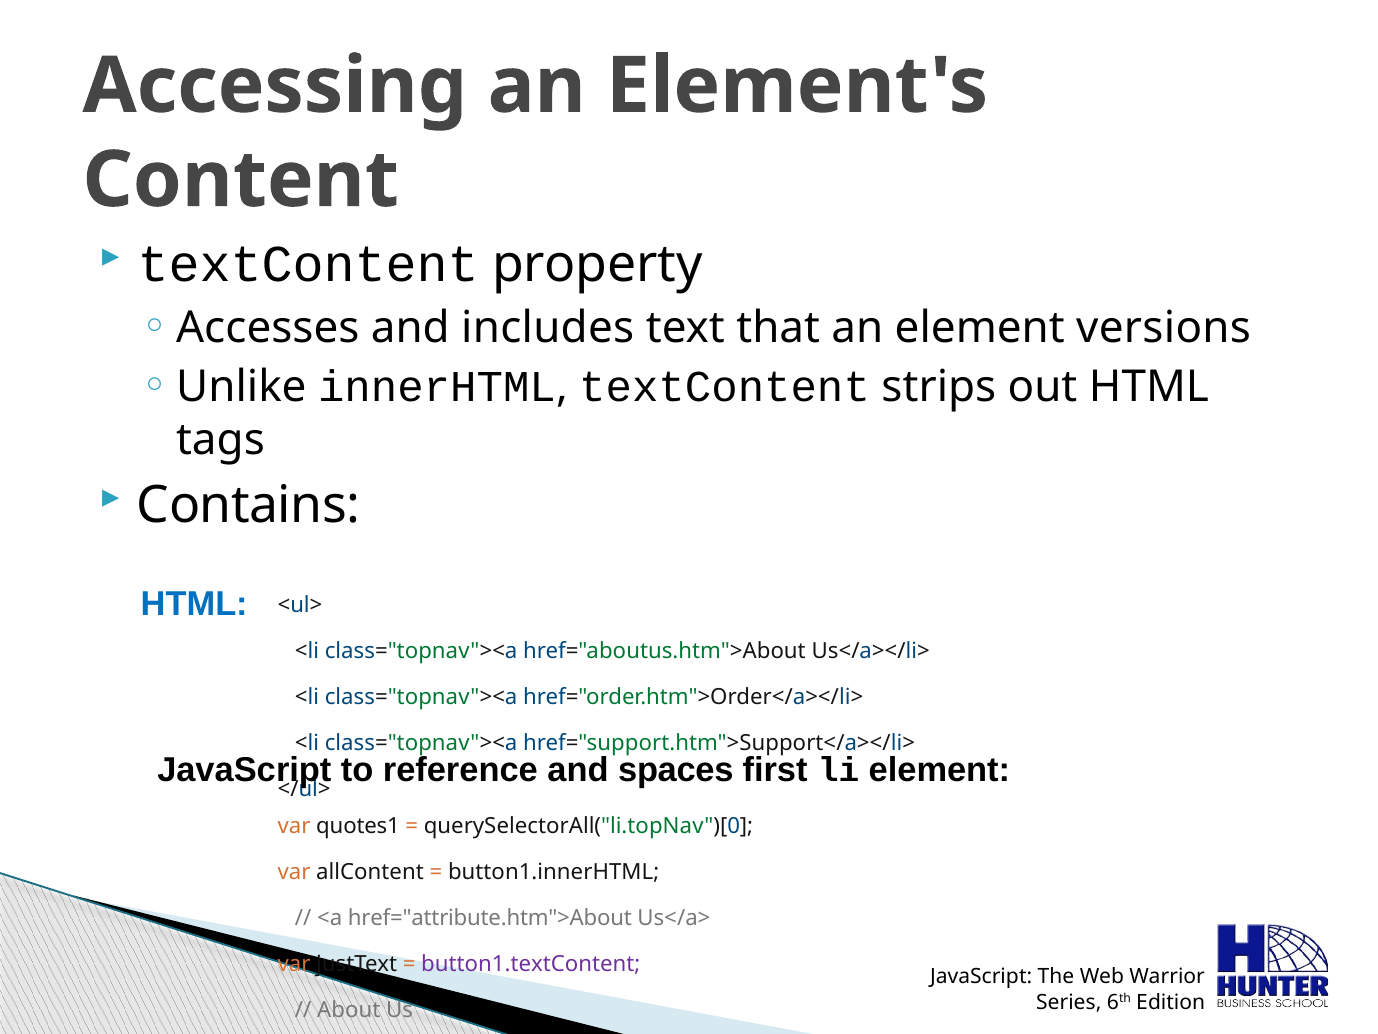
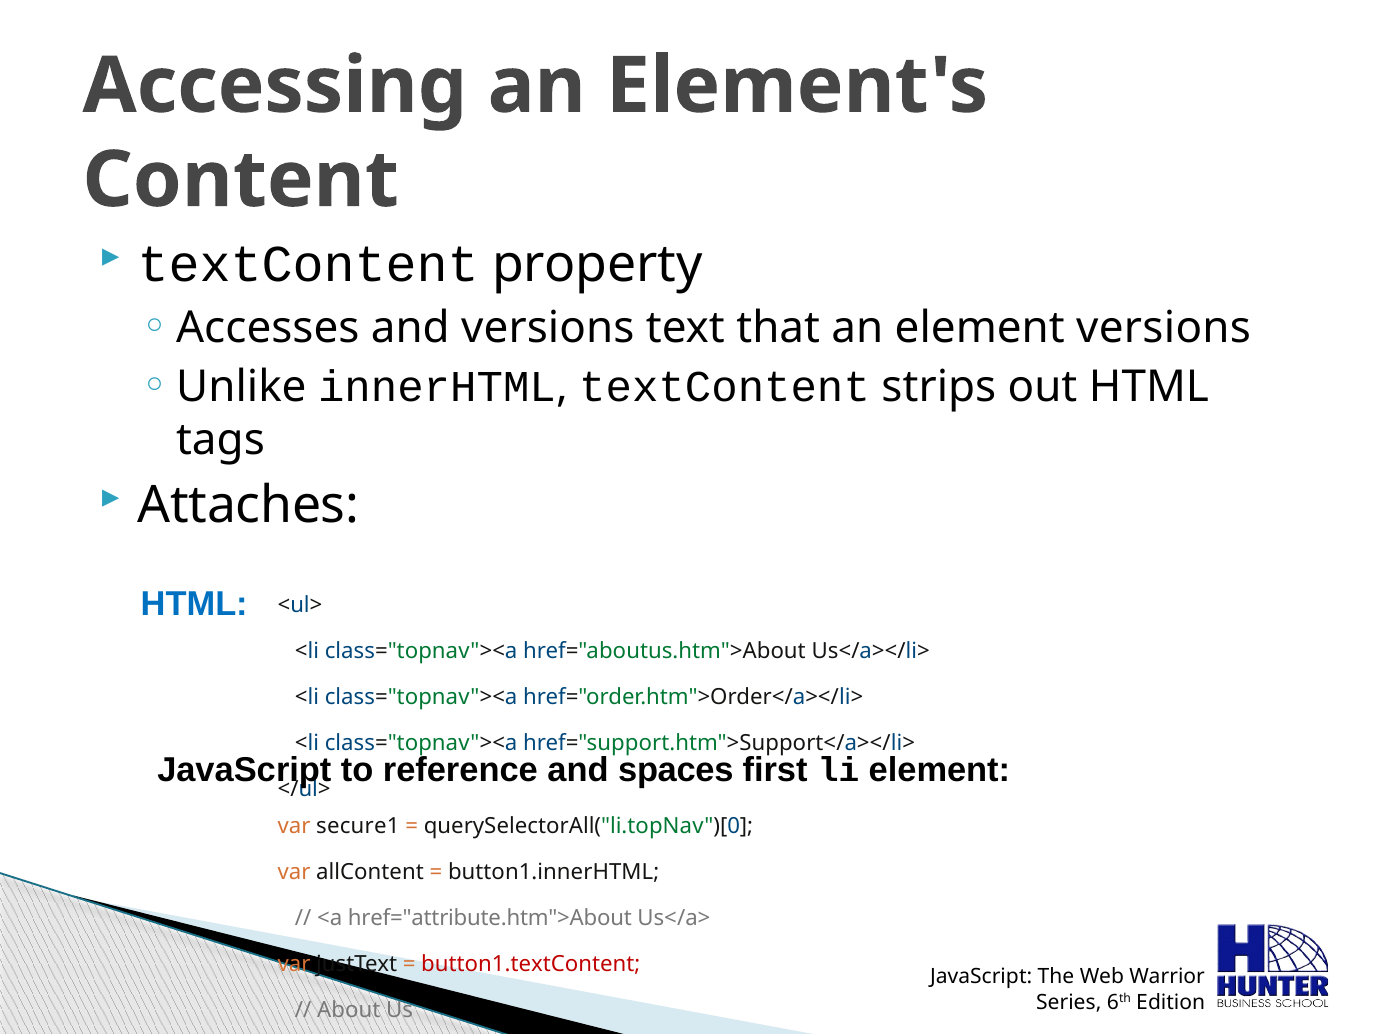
and includes: includes -> versions
Contains: Contains -> Attaches
quotes1: quotes1 -> secure1
button1.textContent colour: purple -> red
